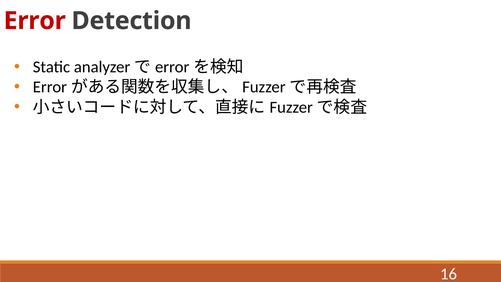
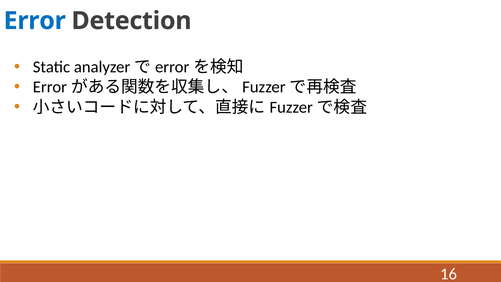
Error colour: red -> blue
